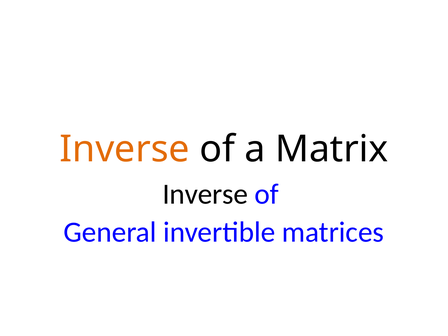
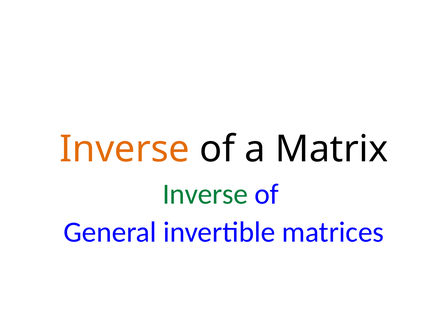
Inverse at (205, 194) colour: black -> green
